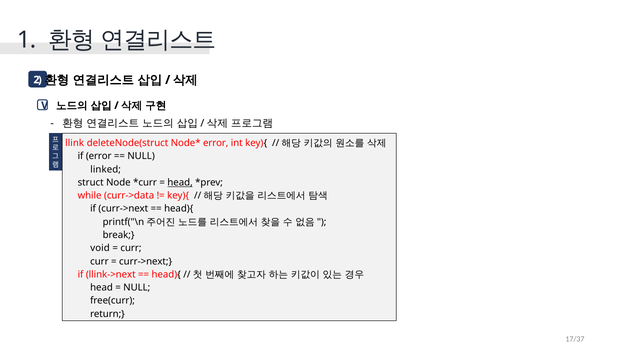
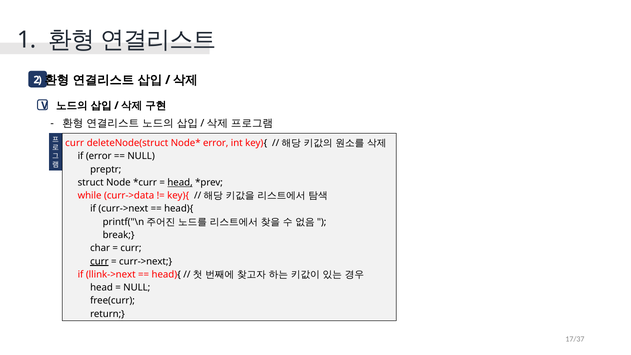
llink at (75, 143): llink -> curr
linked: linked -> preptr
void: void -> char
curr at (99, 261) underline: none -> present
